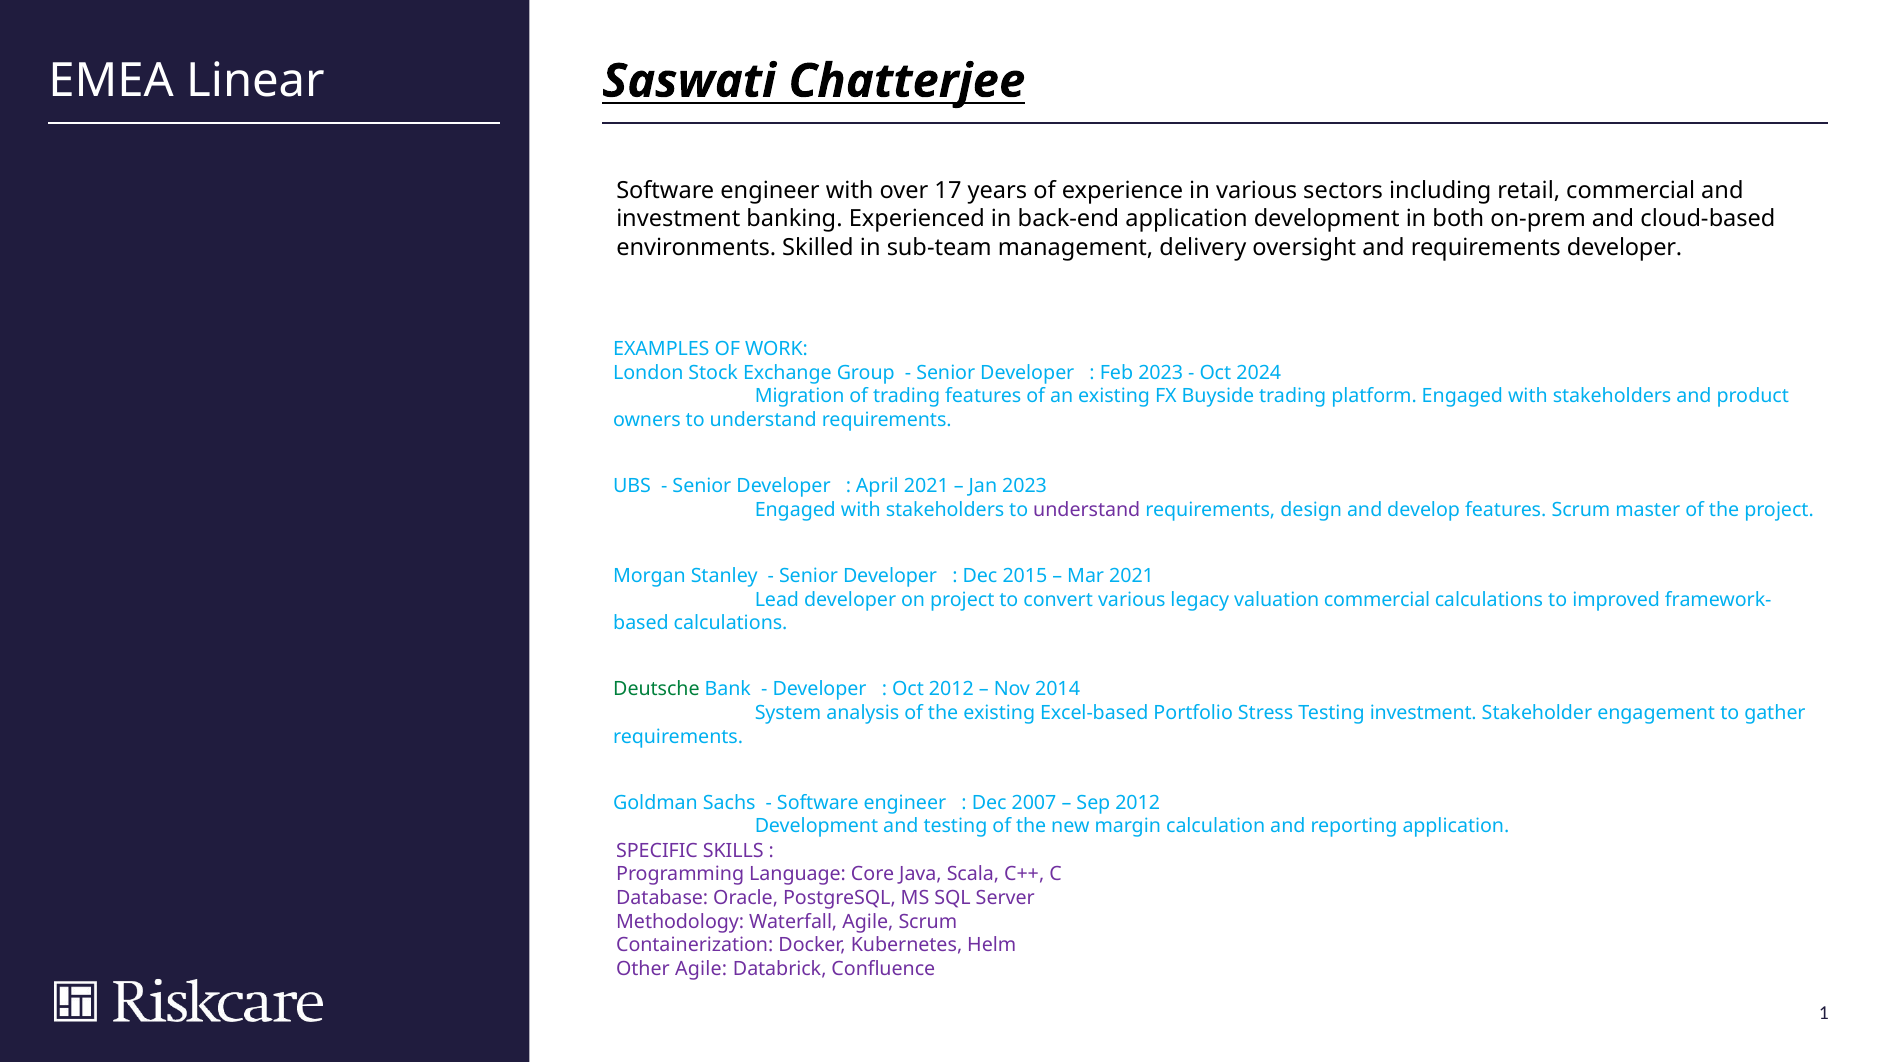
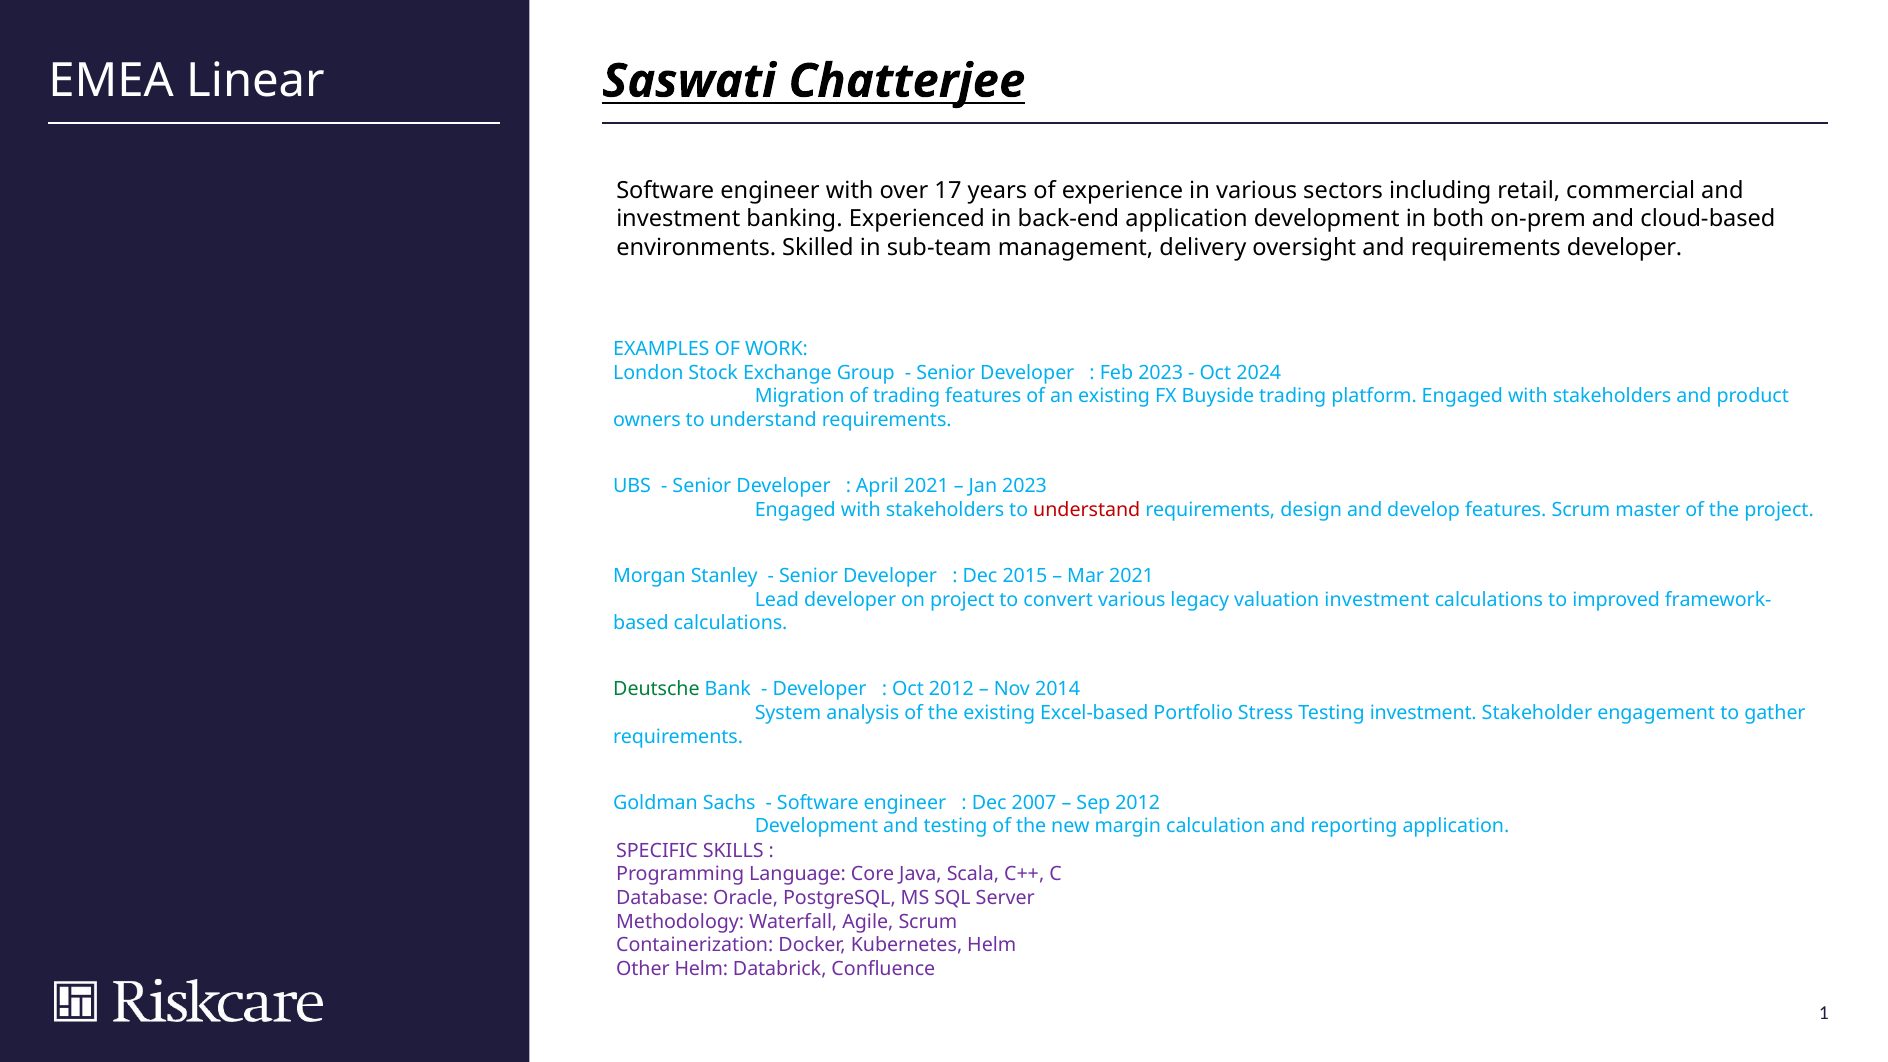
understand at (1087, 510) colour: purple -> red
valuation commercial: commercial -> investment
Other Agile: Agile -> Helm
